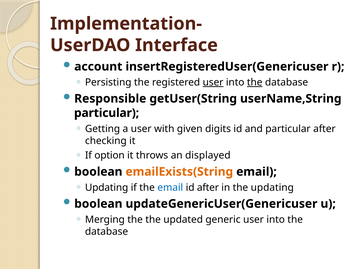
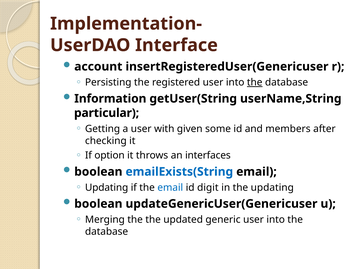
user at (213, 82) underline: present -> none
Responsible: Responsible -> Information
digits: digits -> some
and particular: particular -> members
displayed: displayed -> interfaces
emailExists(String colour: orange -> blue
id after: after -> digit
